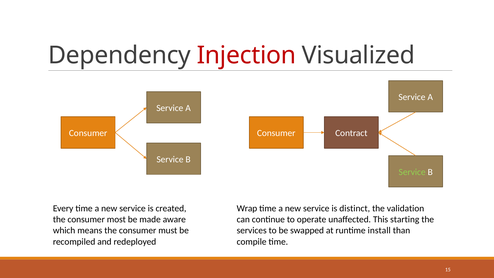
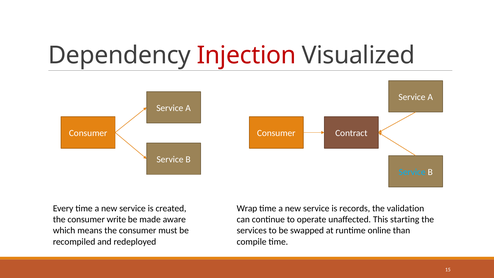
Service at (412, 172) colour: light green -> light blue
distinct: distinct -> records
most: most -> write
install: install -> online
